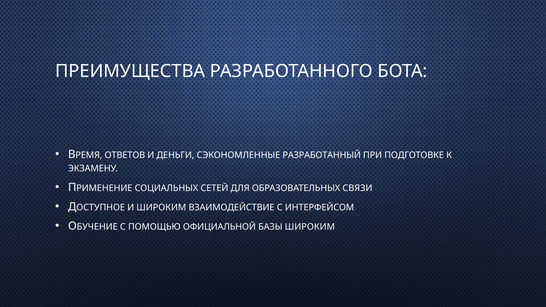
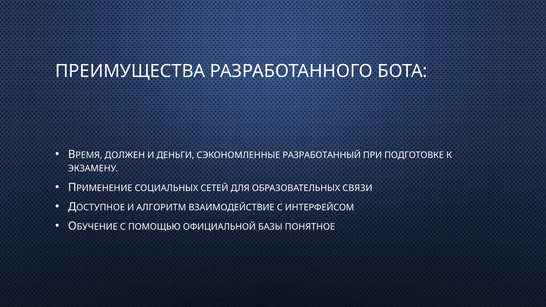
ОТВЕТОВ: ОТВЕТОВ -> ДОЛЖЕН
И ШИРОКИМ: ШИРОКИМ -> АЛГОРИТМ
БАЗЫ ШИРОКИМ: ШИРОКИМ -> ПОНЯТНОЕ
